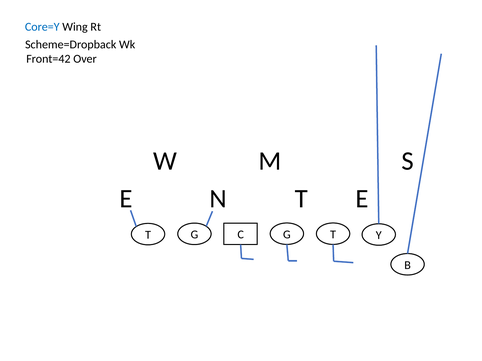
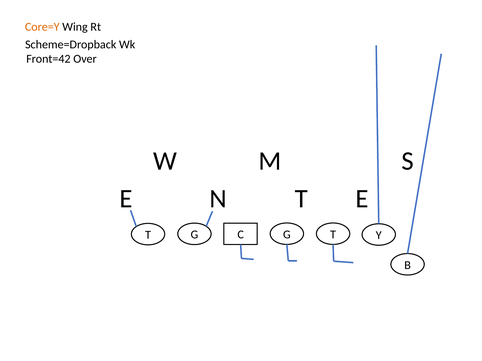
Core=Y colour: blue -> orange
